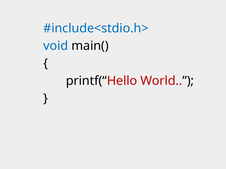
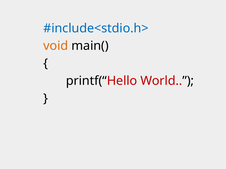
void colour: blue -> orange
